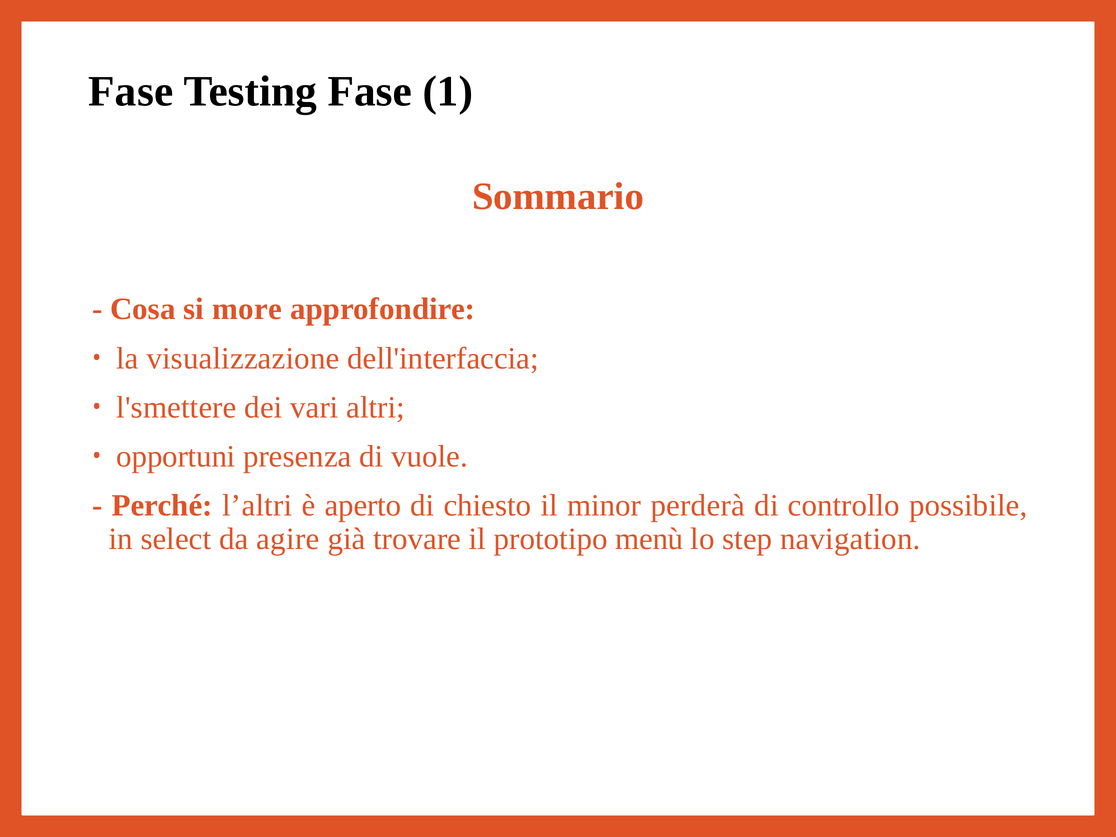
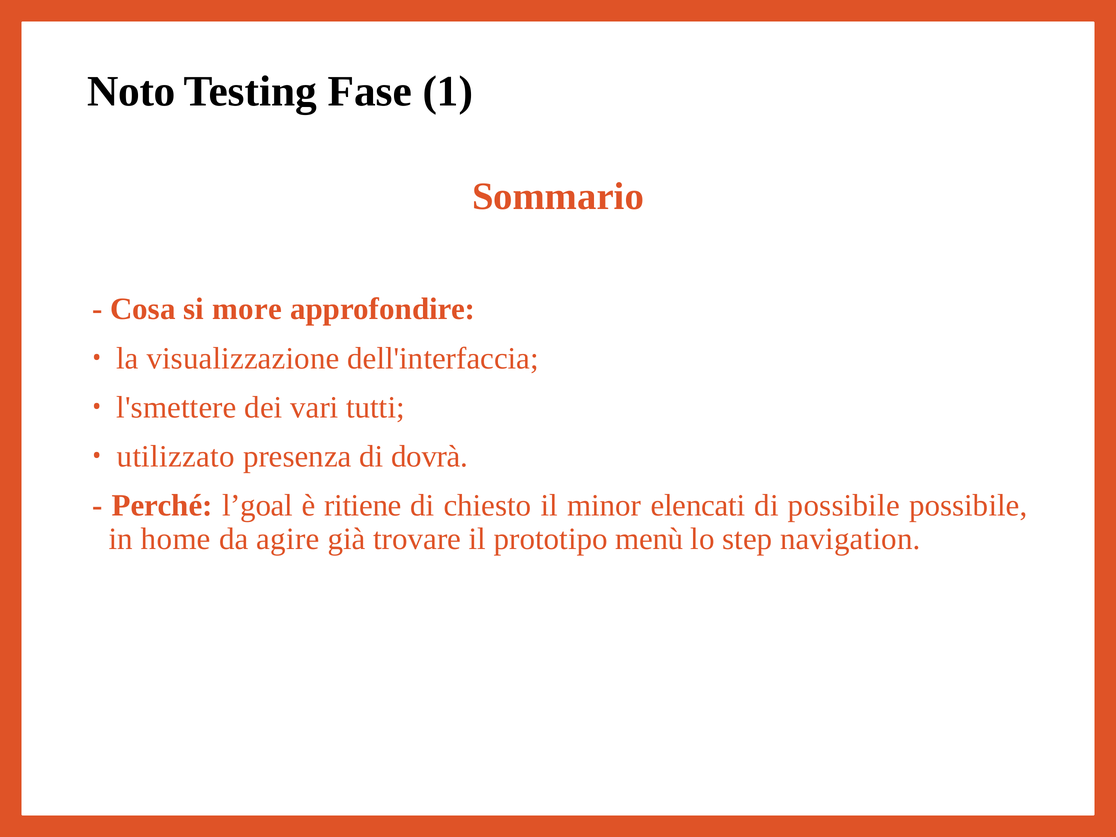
Fase at (131, 91): Fase -> Noto
altri: altri -> tutti
opportuni: opportuni -> utilizzato
vuole: vuole -> dovrà
l’altri: l’altri -> l’goal
aperto: aperto -> ritiene
perderà: perderà -> elencati
di controllo: controllo -> possibile
select: select -> home
